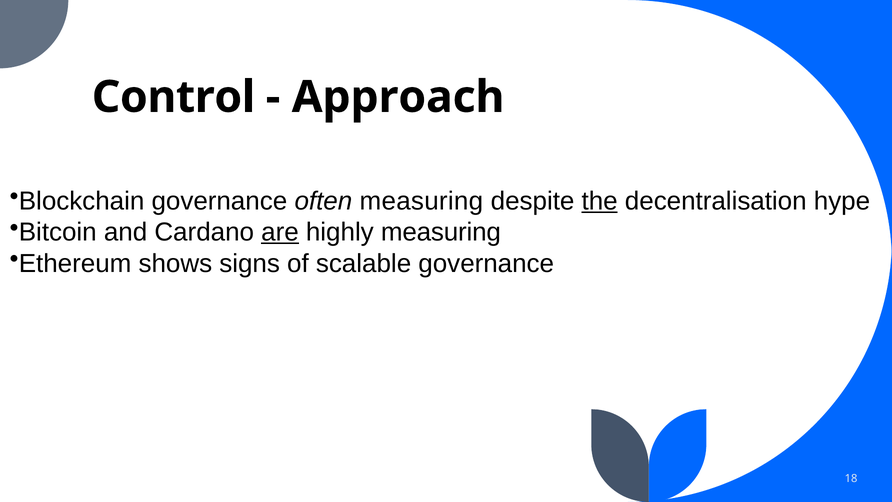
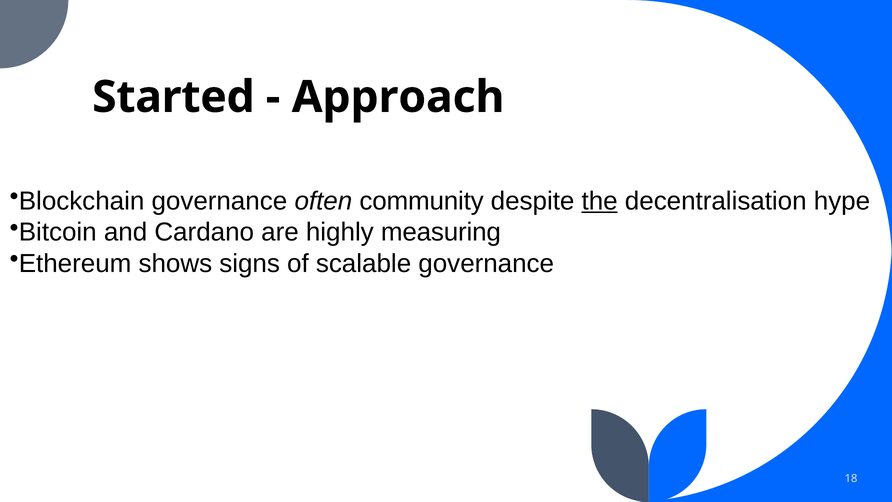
Control: Control -> Started
often measuring: measuring -> community
are underline: present -> none
